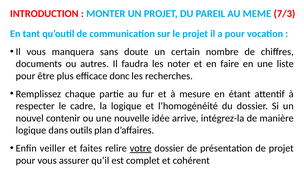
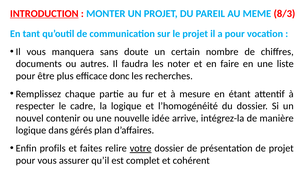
INTRODUCTION underline: none -> present
7/3: 7/3 -> 8/3
outils: outils -> gérés
veiller: veiller -> profils
